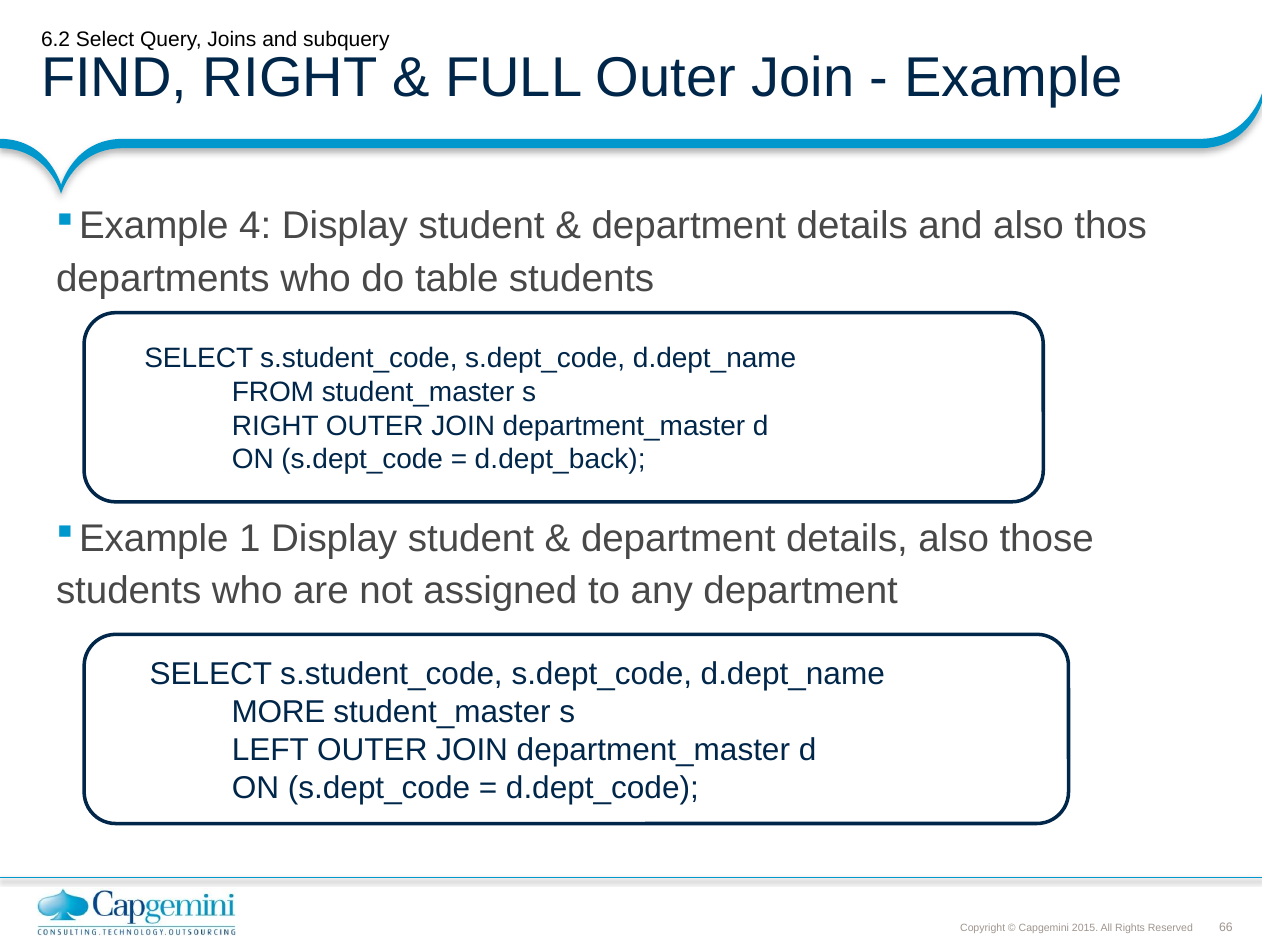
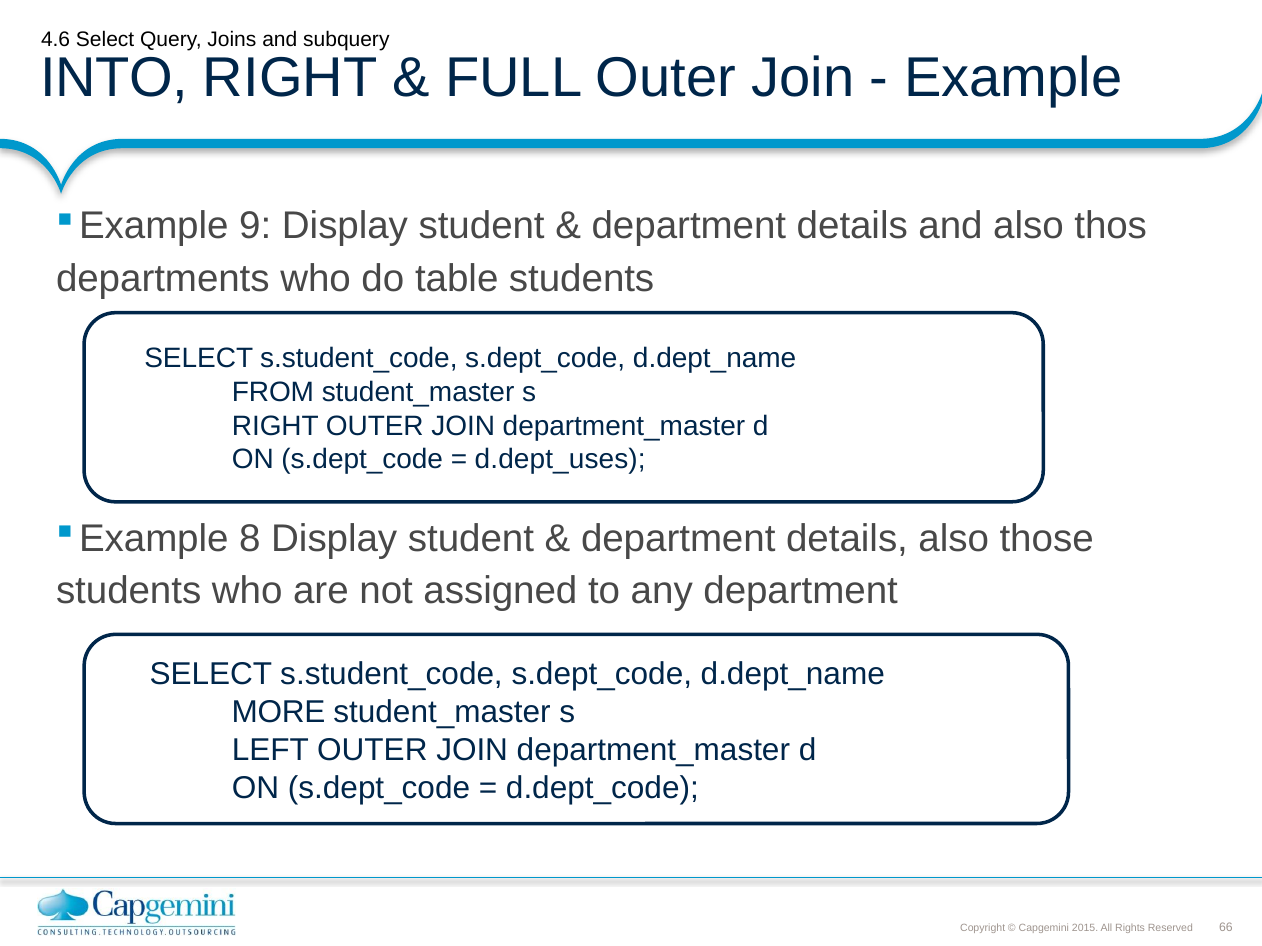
6.2: 6.2 -> 4.6
FIND: FIND -> INTO
4: 4 -> 9
d.dept_back: d.dept_back -> d.dept_uses
1: 1 -> 8
